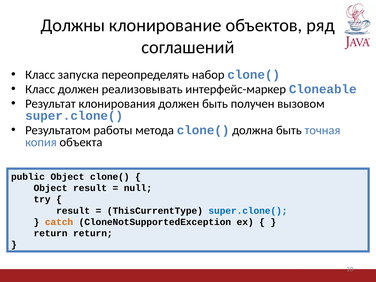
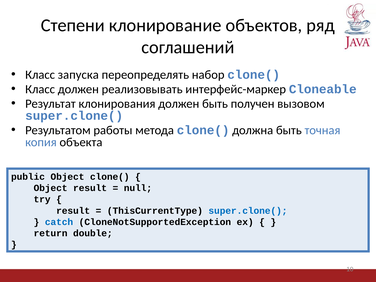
Должны: Должны -> Степени
catch colour: orange -> blue
return return: return -> double
